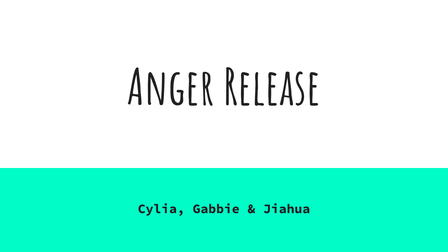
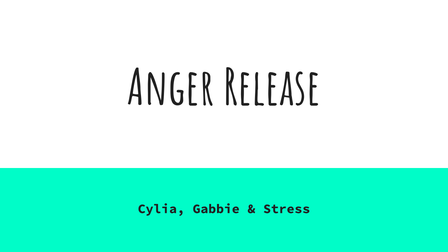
Jiahua: Jiahua -> Stress
